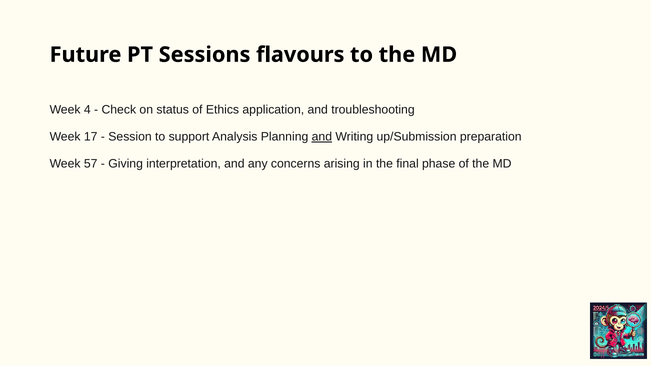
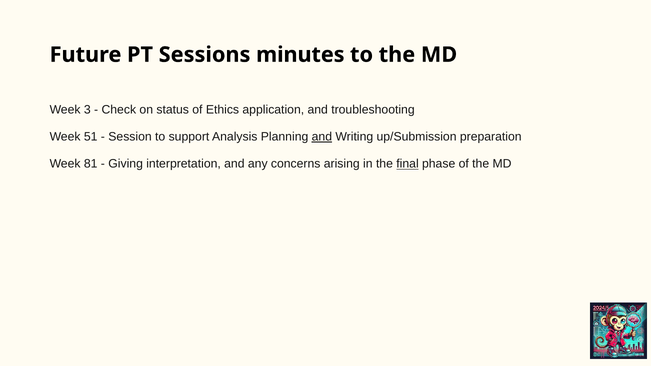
flavours: flavours -> minutes
4: 4 -> 3
17: 17 -> 51
57: 57 -> 81
final underline: none -> present
